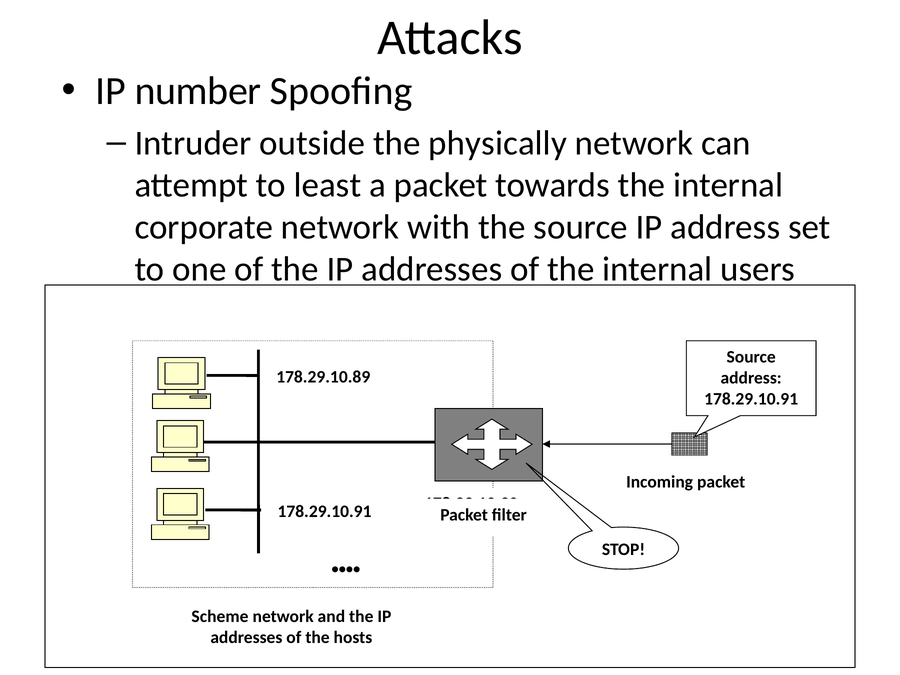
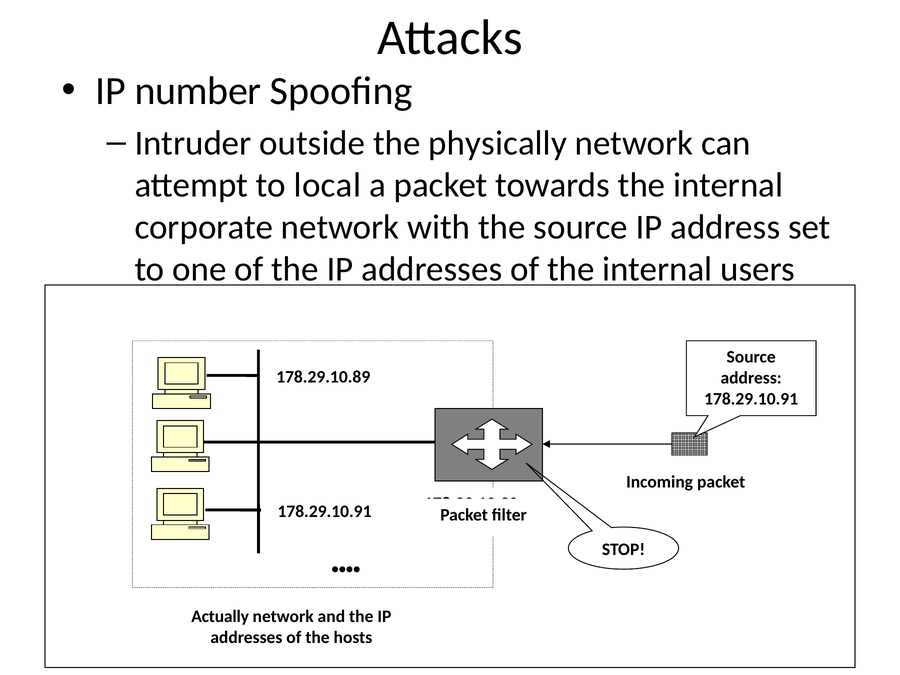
least: least -> local
Scheme: Scheme -> Actually
